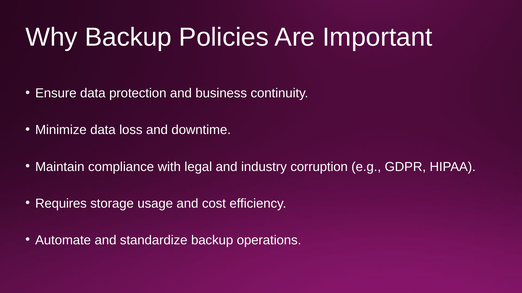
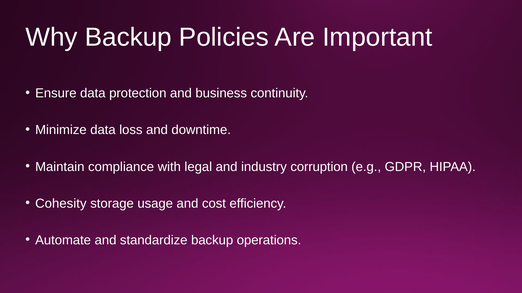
Requires: Requires -> Cohesity
